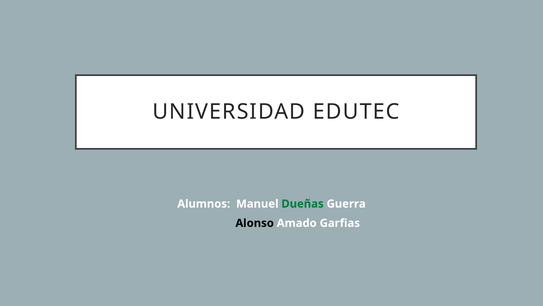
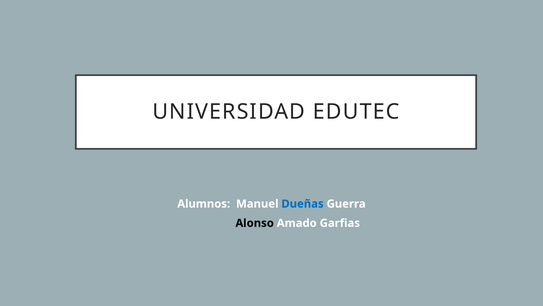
Dueñas colour: green -> blue
